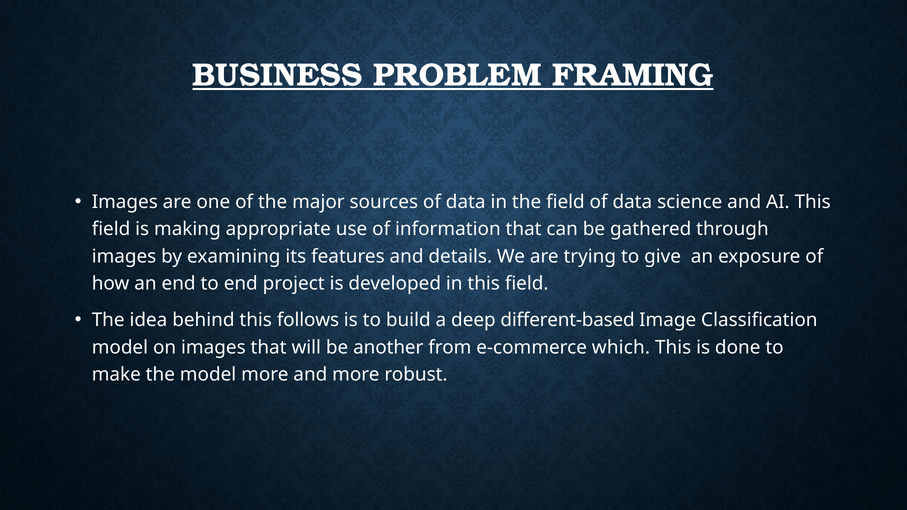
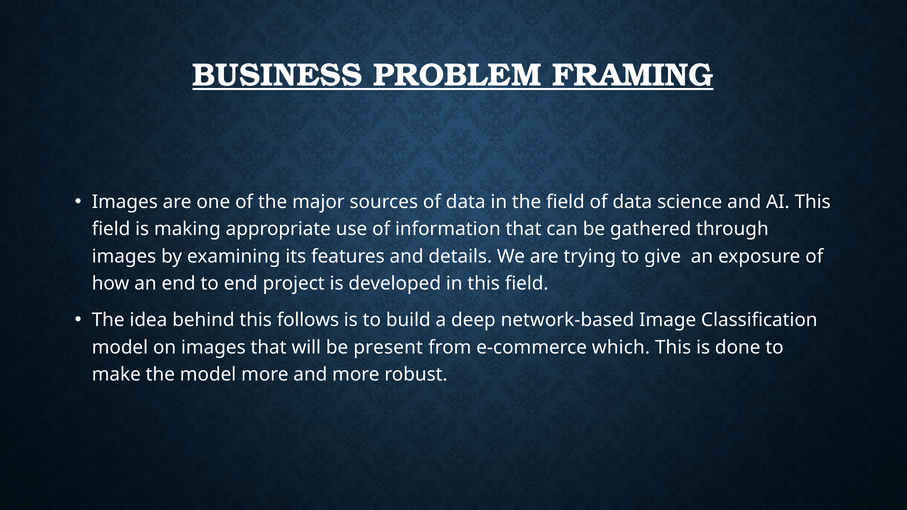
different-based: different-based -> network-based
another: another -> present
